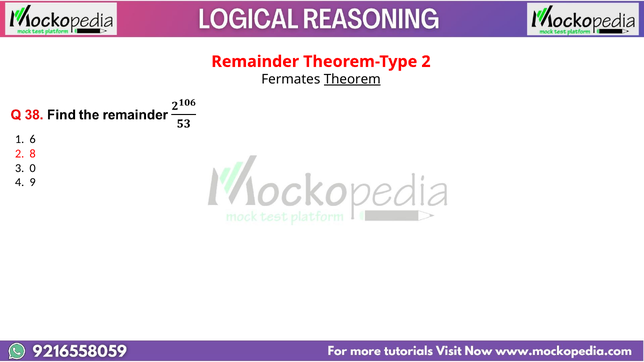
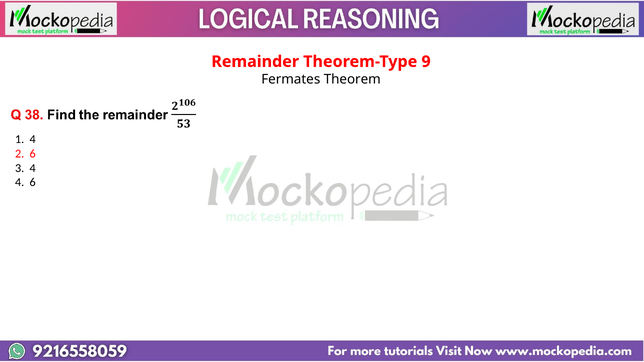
Theorem-Type 2: 2 -> 9
Theorem underline: present -> none
1 6: 6 -> 4
2 8: 8 -> 6
3 0: 0 -> 4
4 9: 9 -> 6
